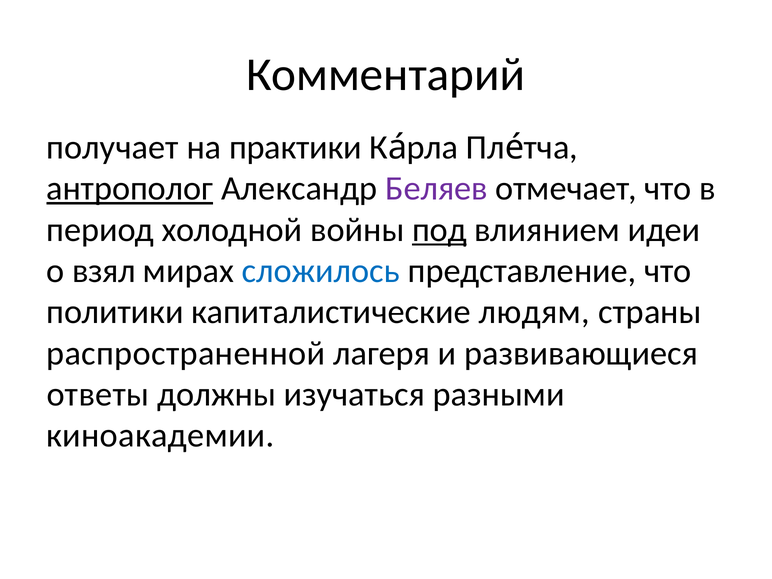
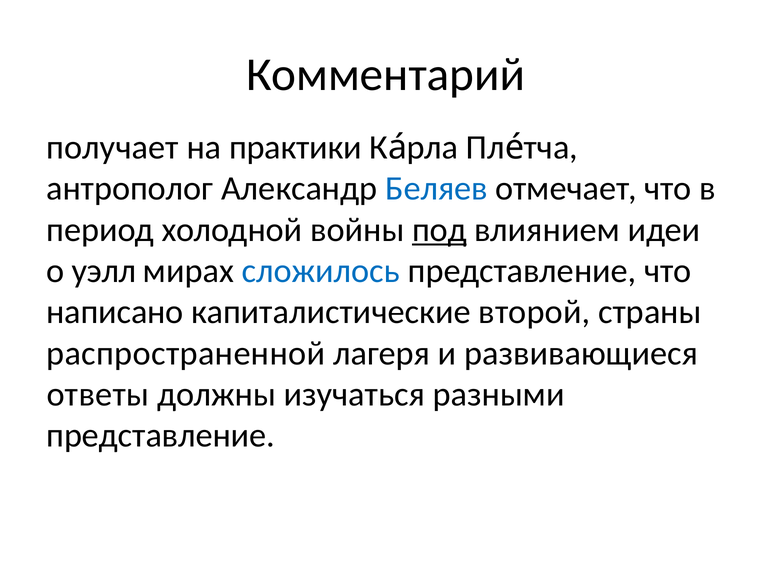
антрополог underline: present -> none
Беляев colour: purple -> blue
взял: взял -> уэлл
политики: политики -> написано
людям: людям -> второй
киноакадемии at (160, 436): киноакадемии -> представление
